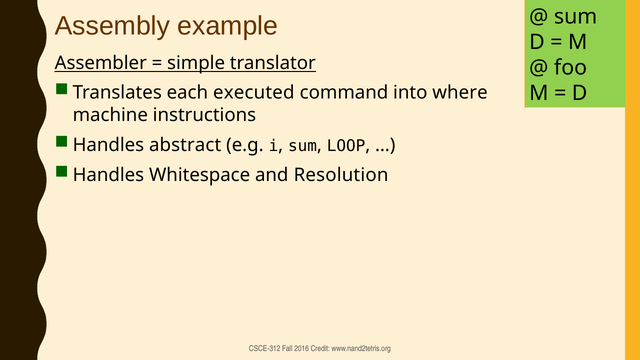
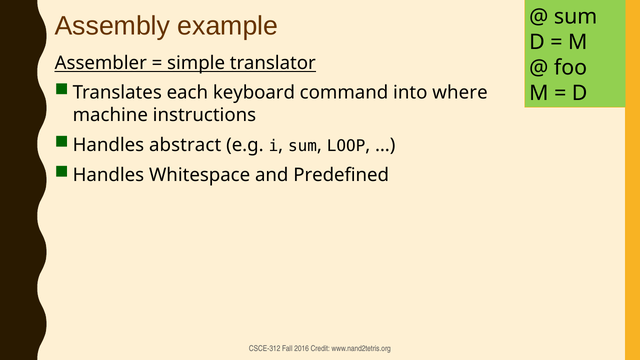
executed: executed -> keyboard
Resolution: Resolution -> Predefined
